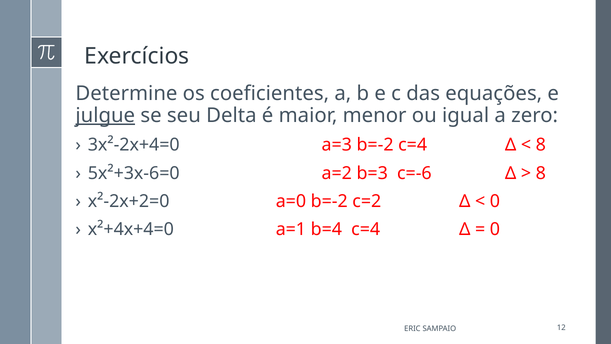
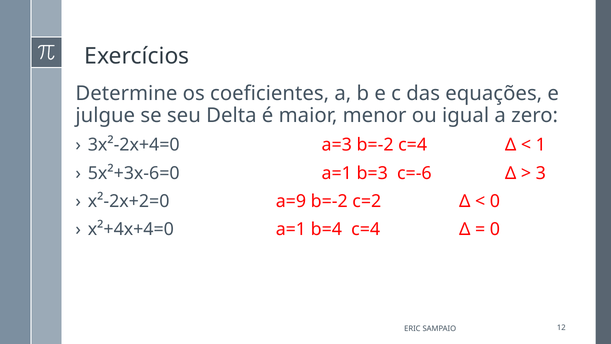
julgue underline: present -> none
8 at (541, 145): 8 -> 1
5x²+3x-6=0 a=2: a=2 -> a=1
8 at (541, 173): 8 -> 3
a=0: a=0 -> a=9
